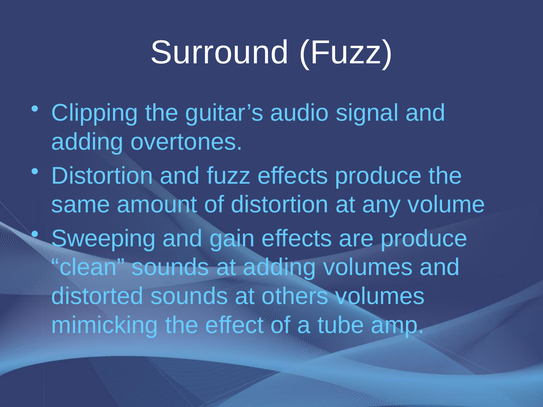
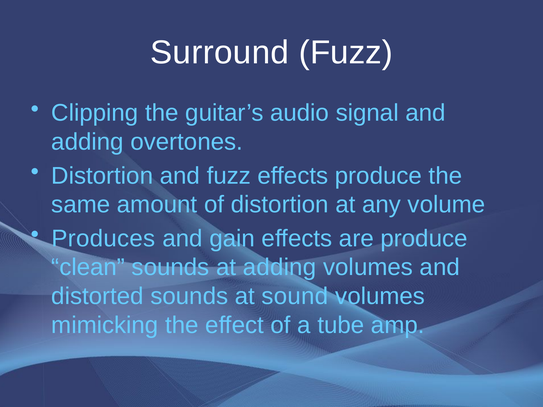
Sweeping: Sweeping -> Produces
others: others -> sound
